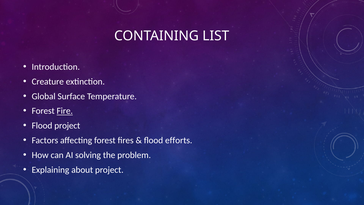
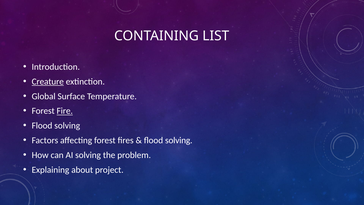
Creature underline: none -> present
project at (67, 126): project -> solving
efforts at (179, 140): efforts -> solving
